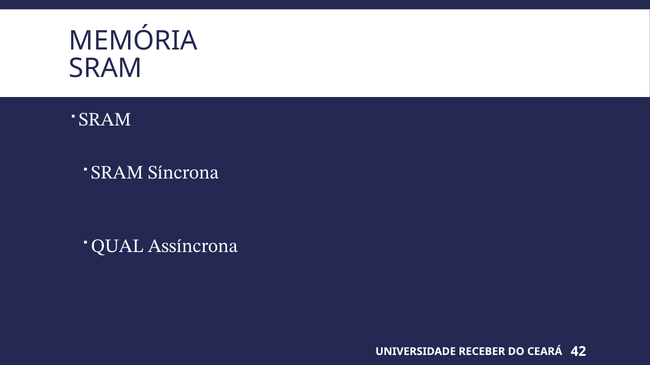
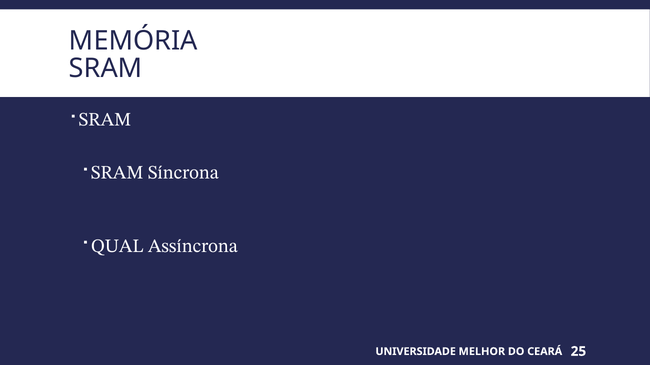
RECEBER: RECEBER -> MELHOR
42: 42 -> 25
